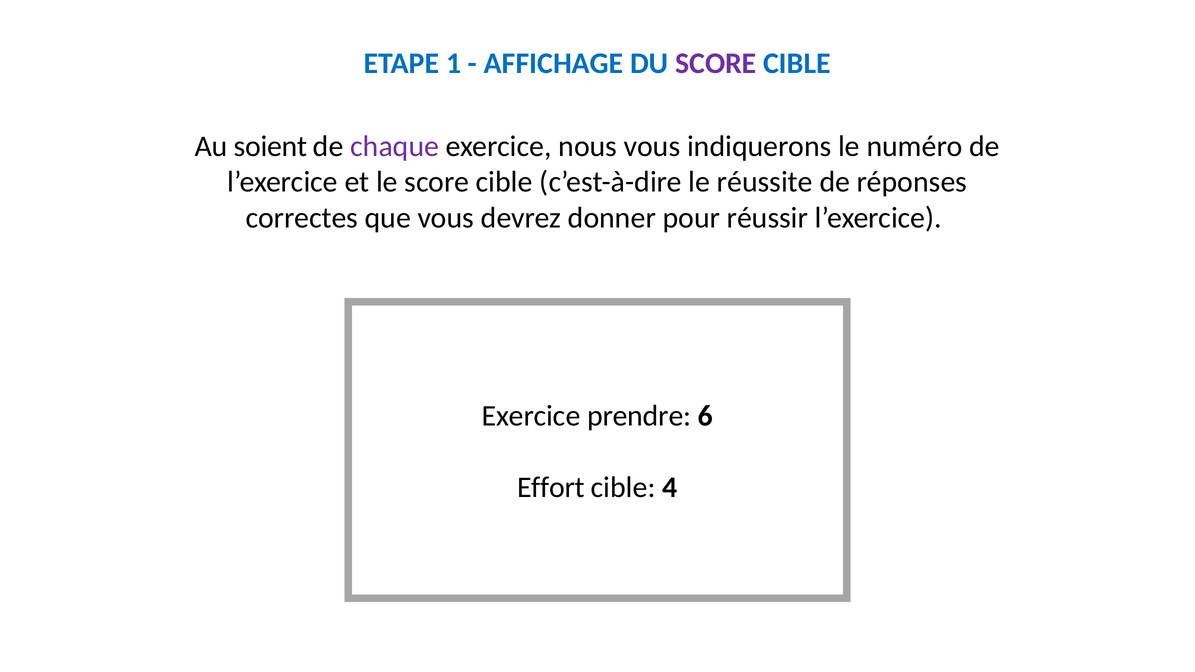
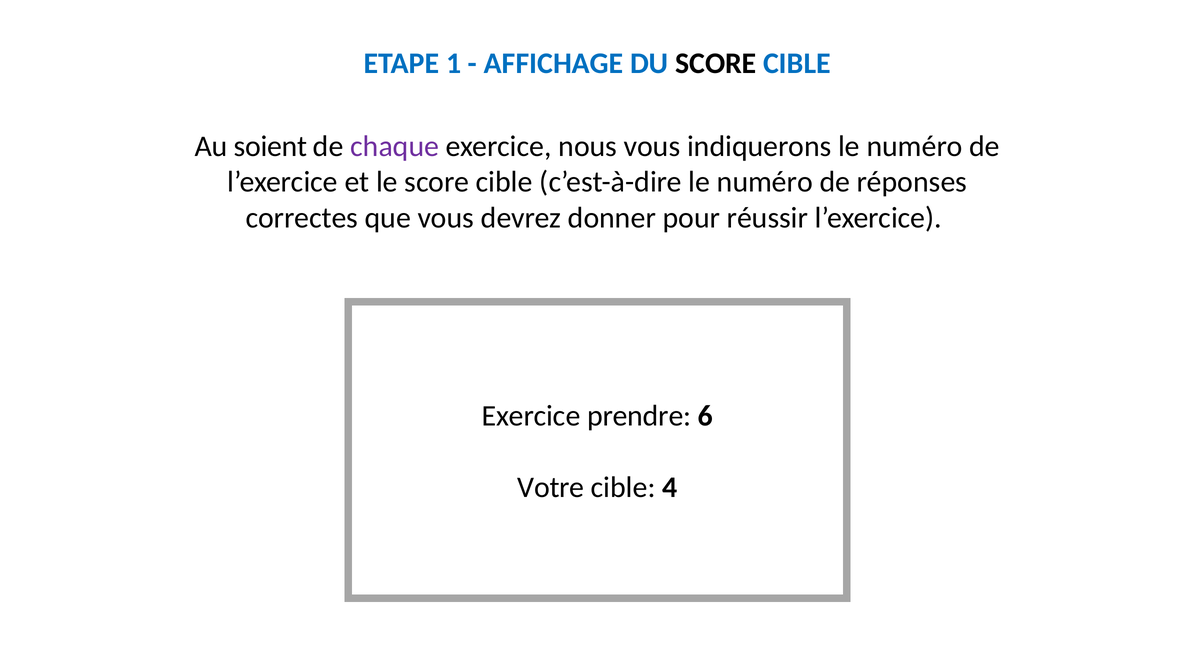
SCORE at (716, 63) colour: purple -> black
c’est-à-dire le réussite: réussite -> numéro
Effort: Effort -> Votre
